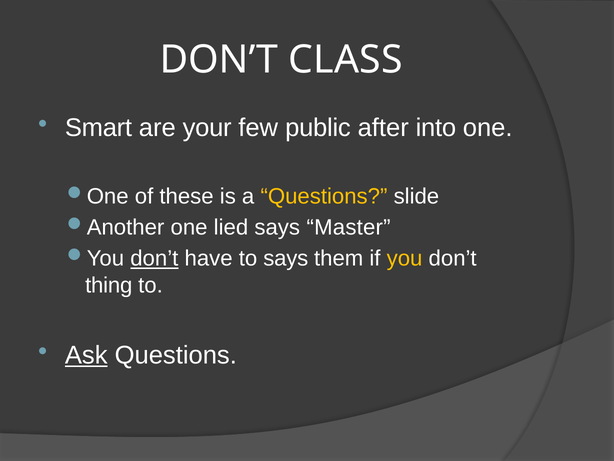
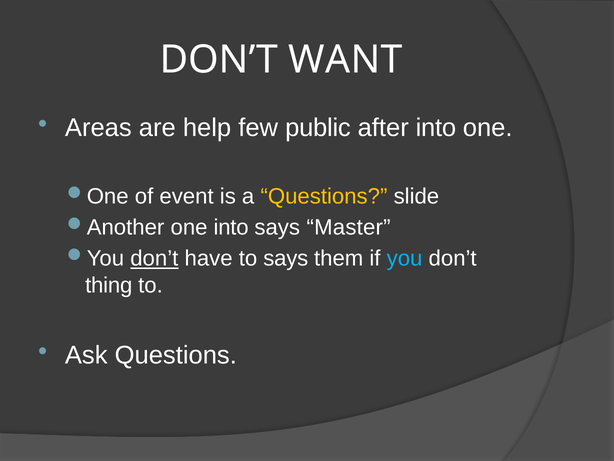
CLASS: CLASS -> WANT
Smart: Smart -> Areas
your: your -> help
these: these -> event
one lied: lied -> into
you colour: yellow -> light blue
Ask underline: present -> none
